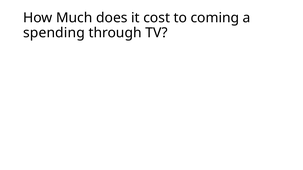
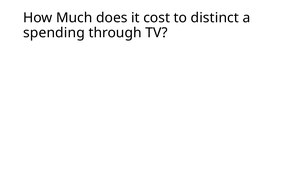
coming: coming -> distinct
